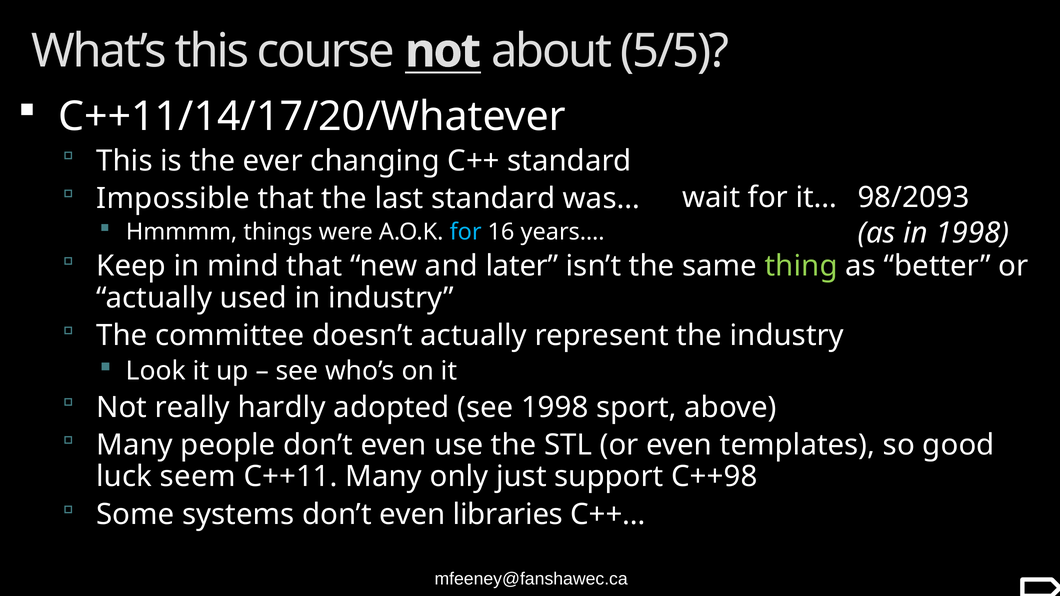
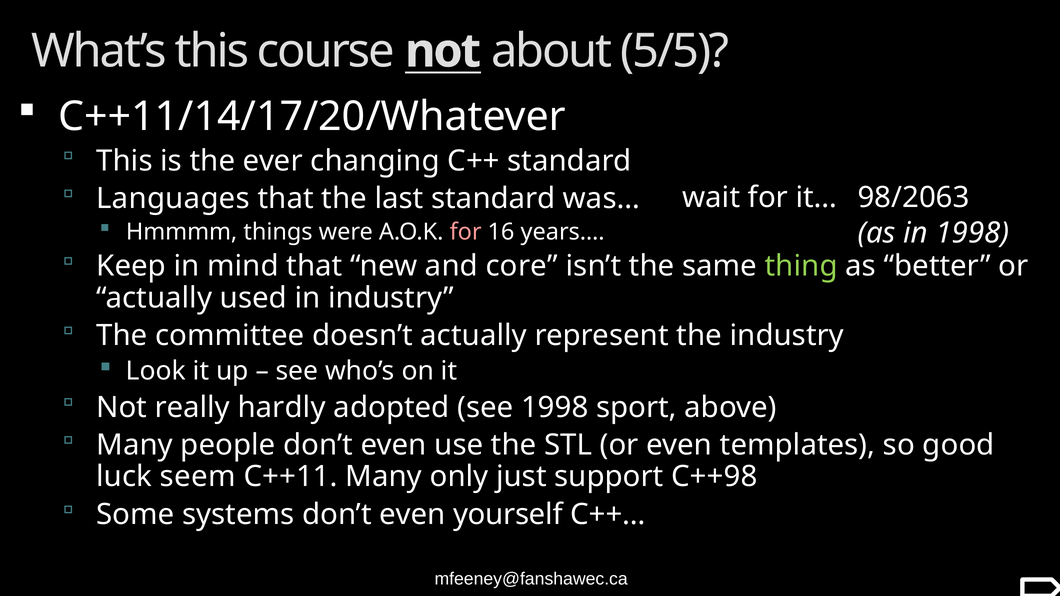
Impossible: Impossible -> Languages
98/2093: 98/2093 -> 98/2063
for at (466, 232) colour: light blue -> pink
later: later -> core
libraries: libraries -> yourself
